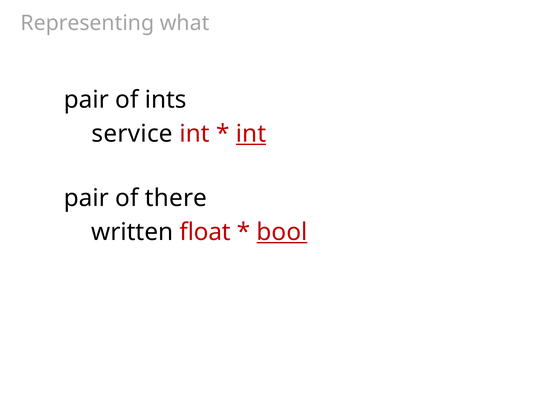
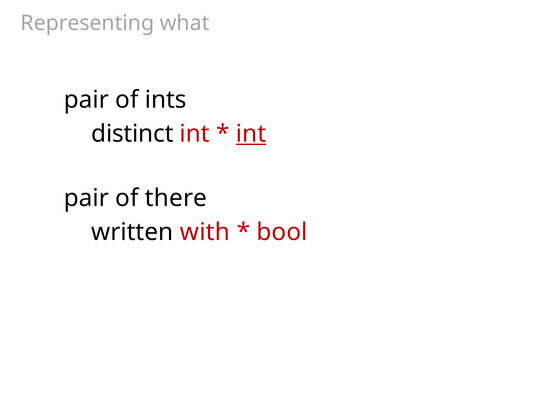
service: service -> distinct
float: float -> with
bool underline: present -> none
